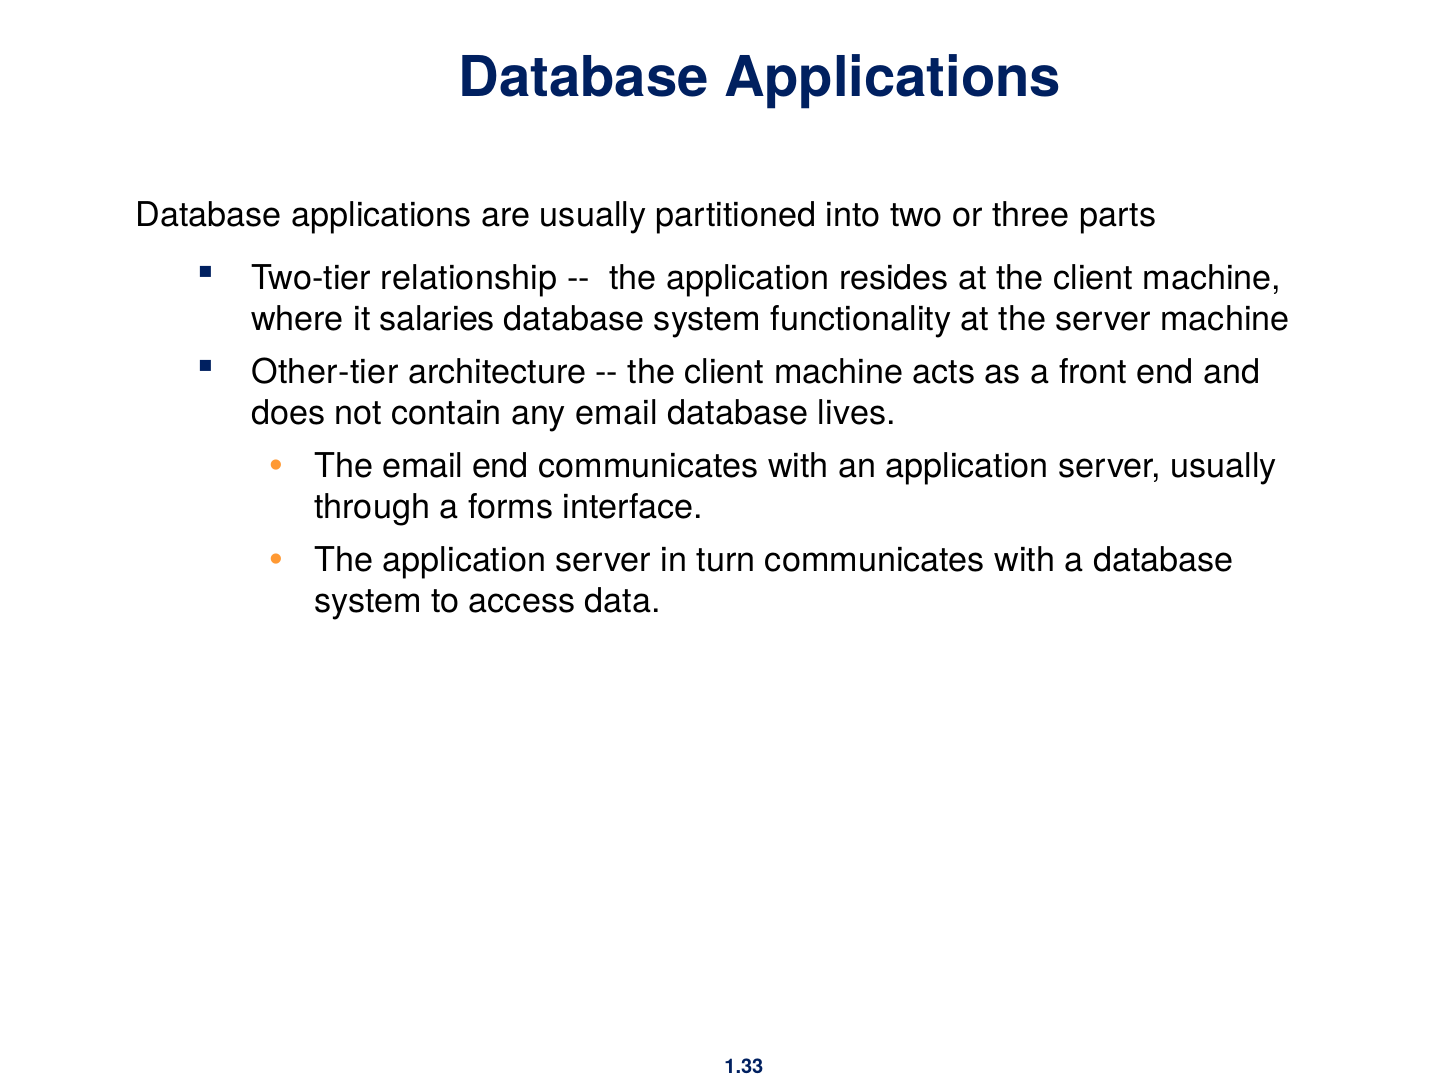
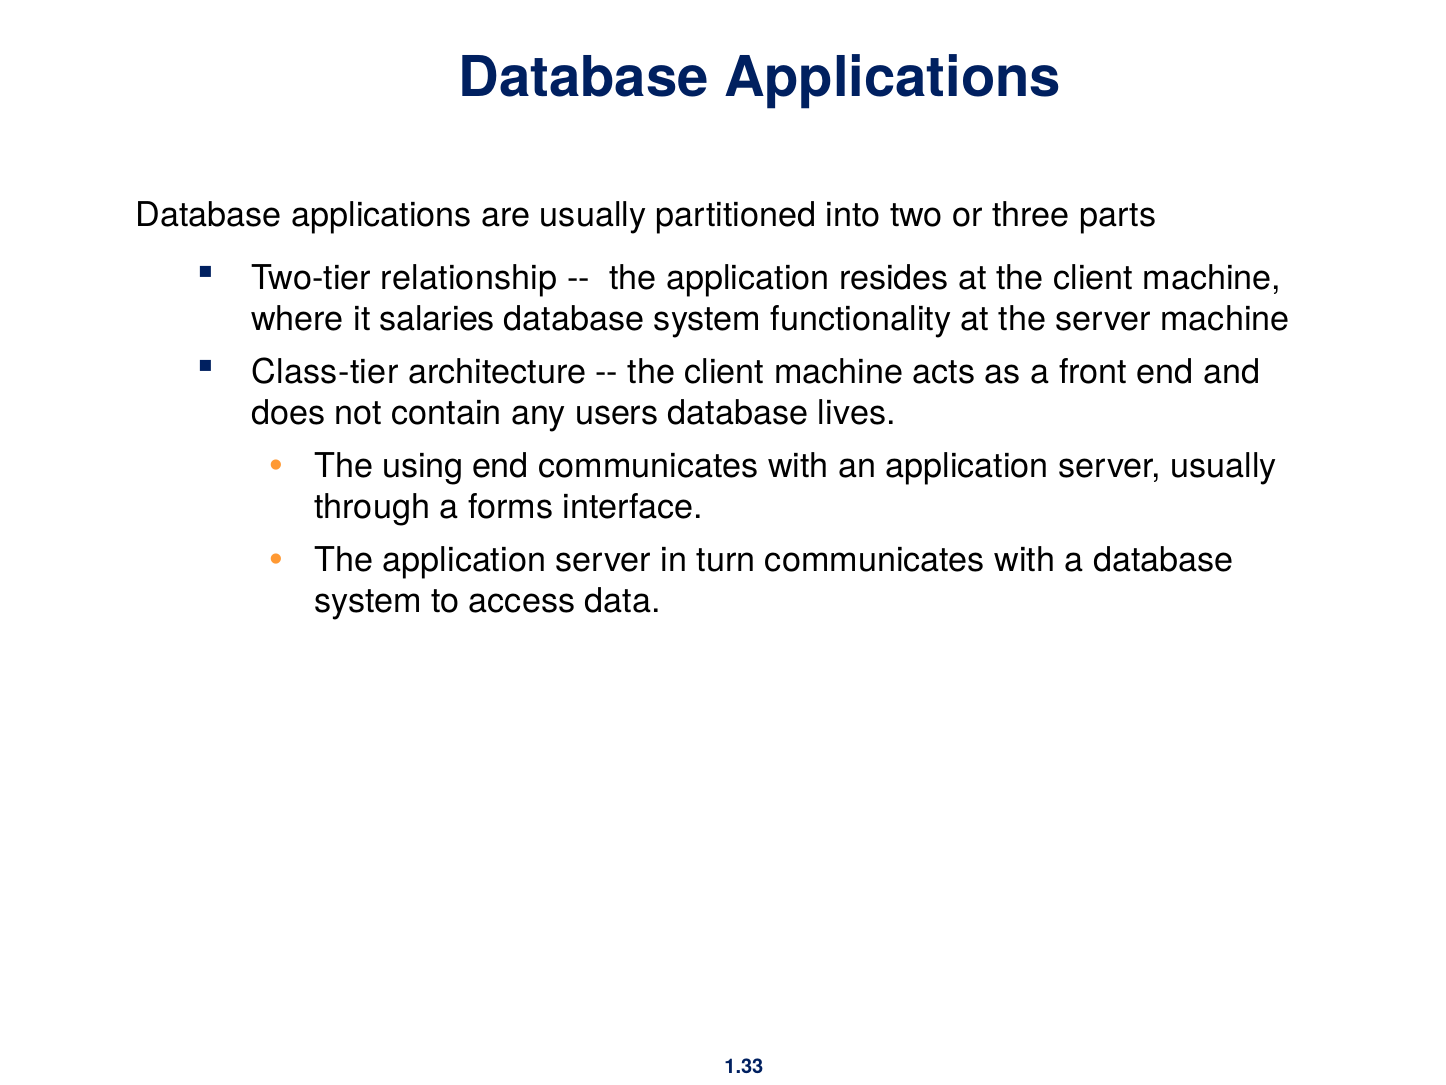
Other-tier: Other-tier -> Class-tier
any email: email -> users
The email: email -> using
